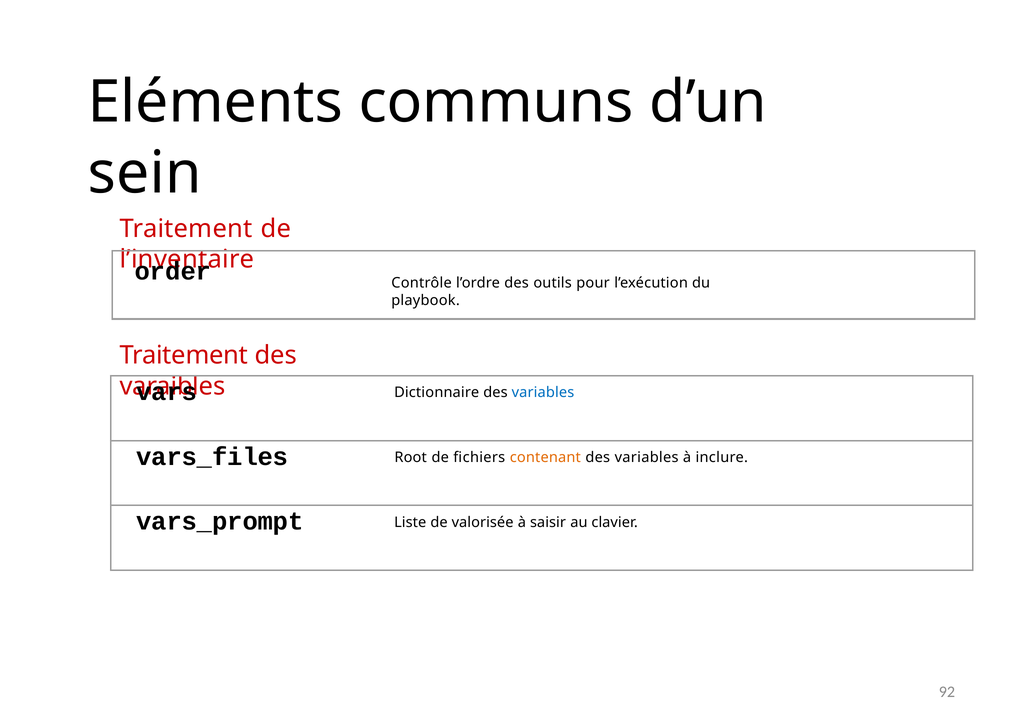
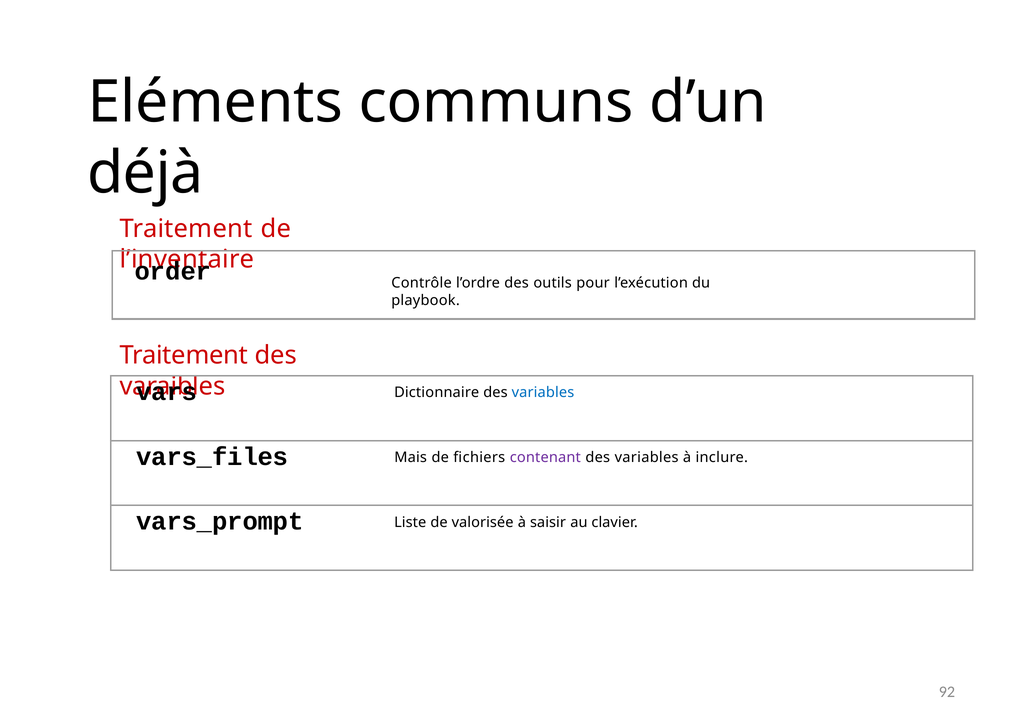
sein: sein -> déjà
Root: Root -> Mais
contenant colour: orange -> purple
